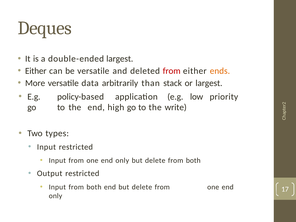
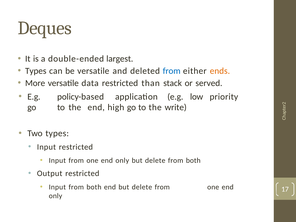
Either at (36, 71): Either -> Types
from at (172, 71) colour: red -> blue
data arbitrarily: arbitrarily -> restricted
or largest: largest -> served
